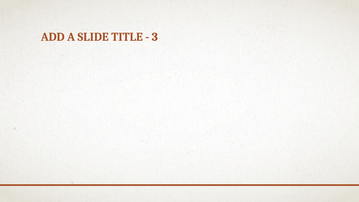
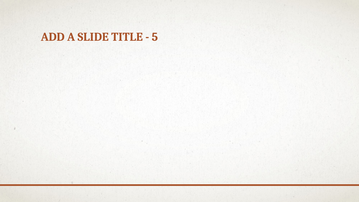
3: 3 -> 5
